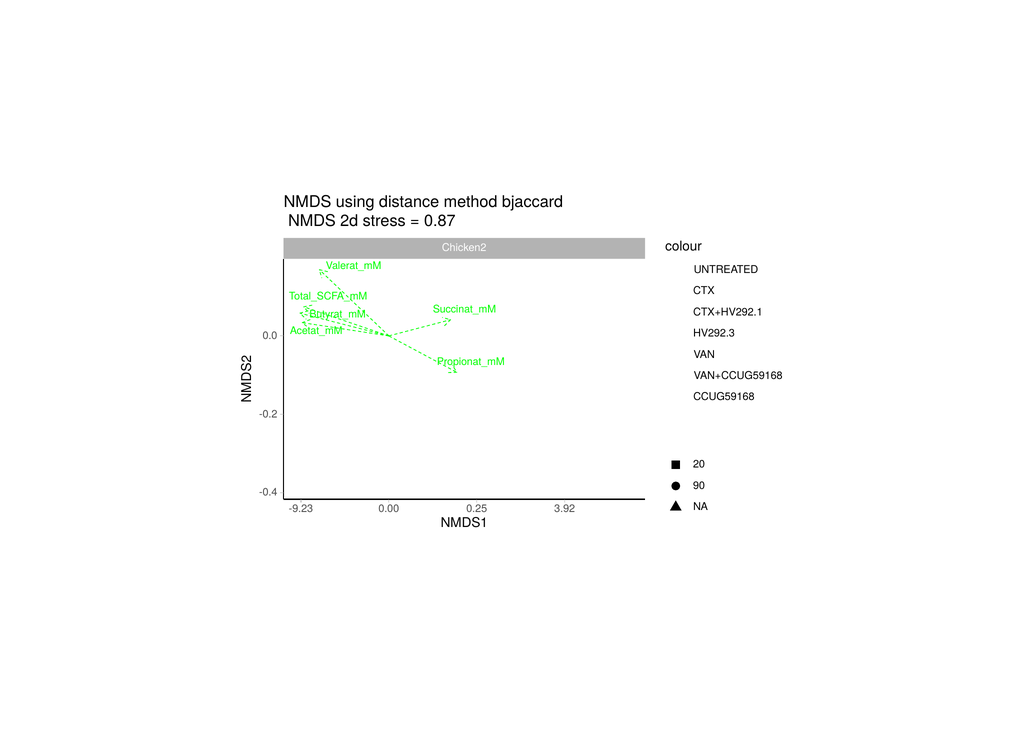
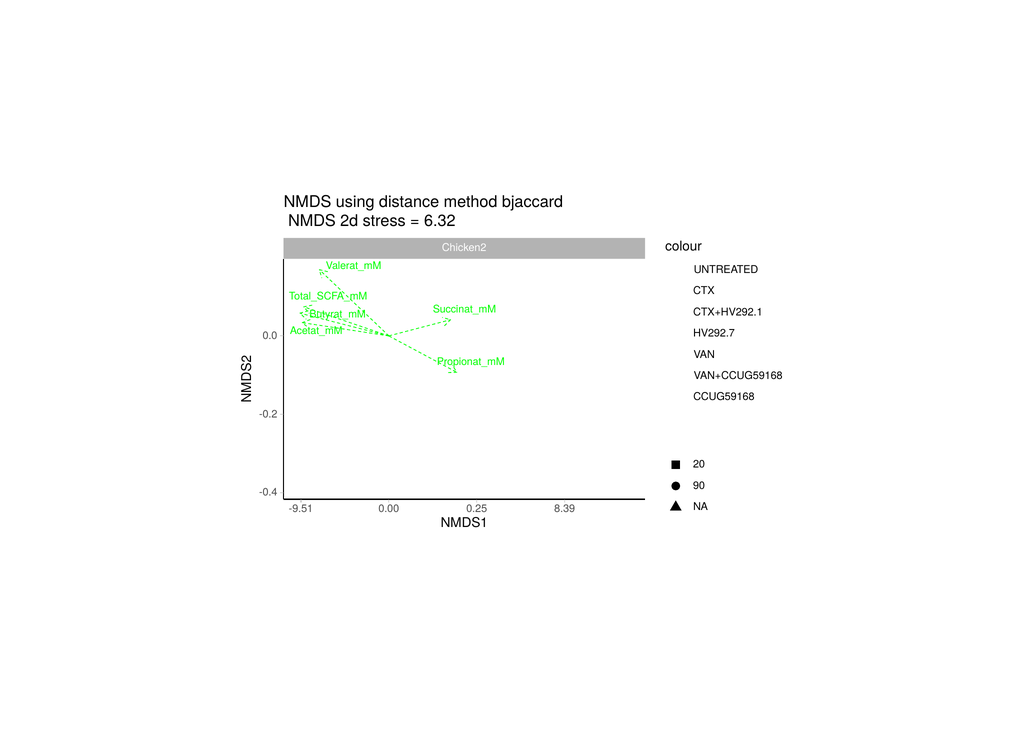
0.87: 0.87 -> 6.32
HV292.3: HV292.3 -> HV292.7
-9.23: -9.23 -> -9.51
3.92: 3.92 -> 8.39
